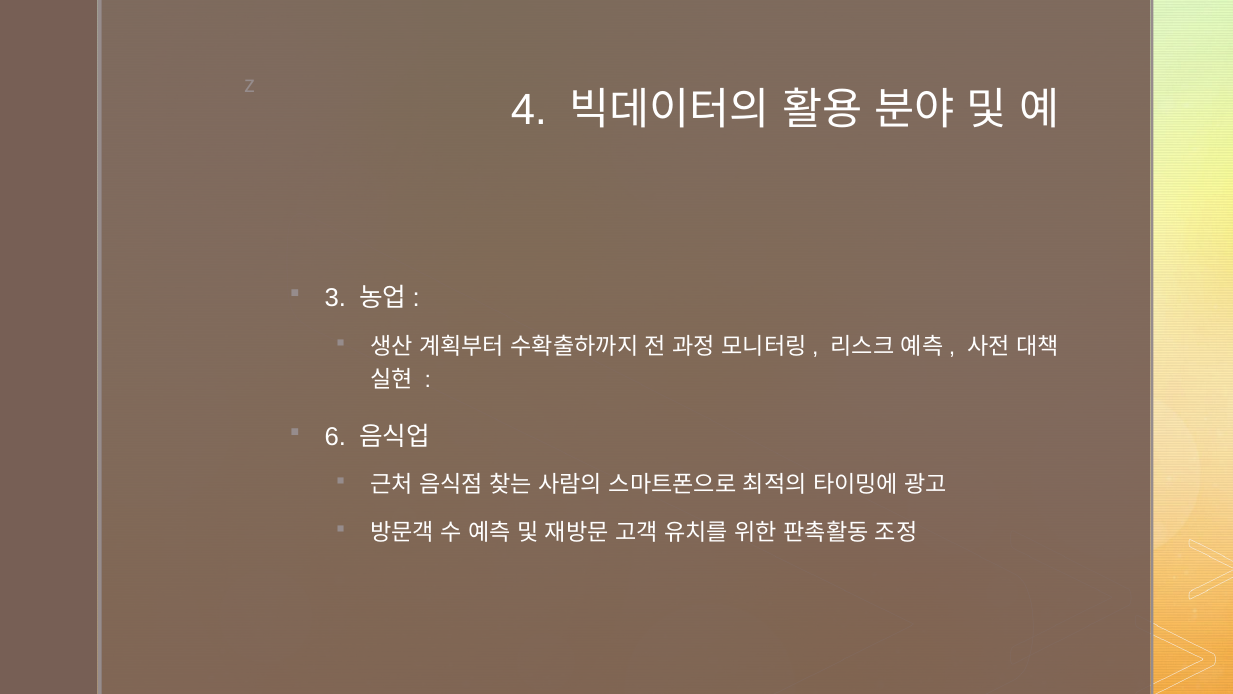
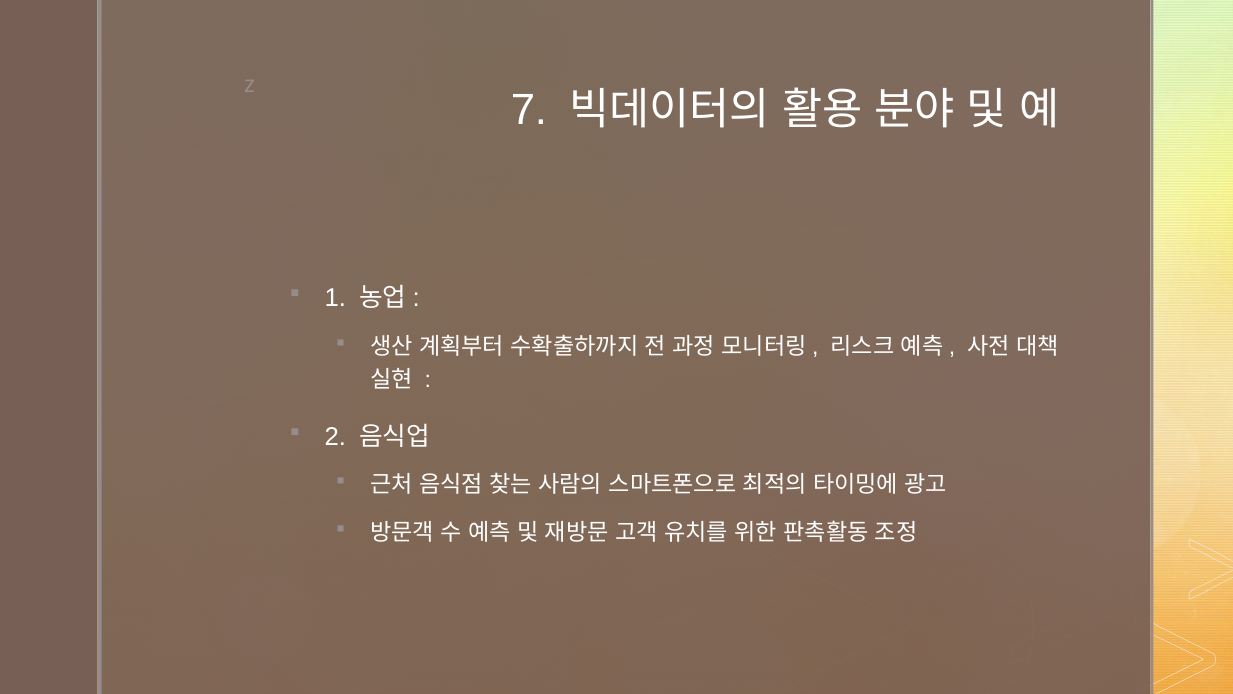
4: 4 -> 7
3: 3 -> 1
6: 6 -> 2
